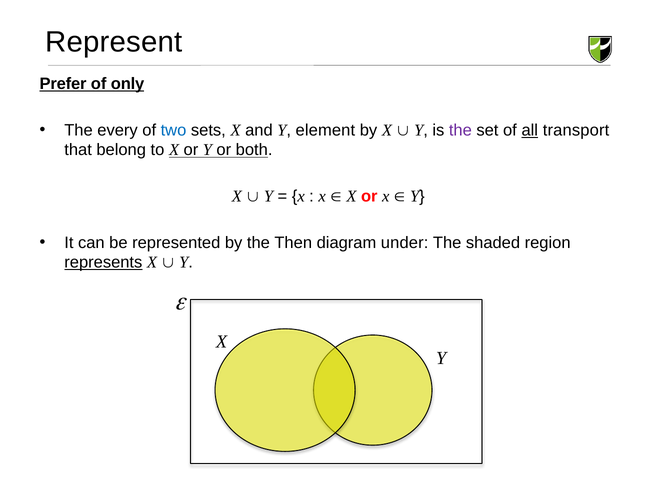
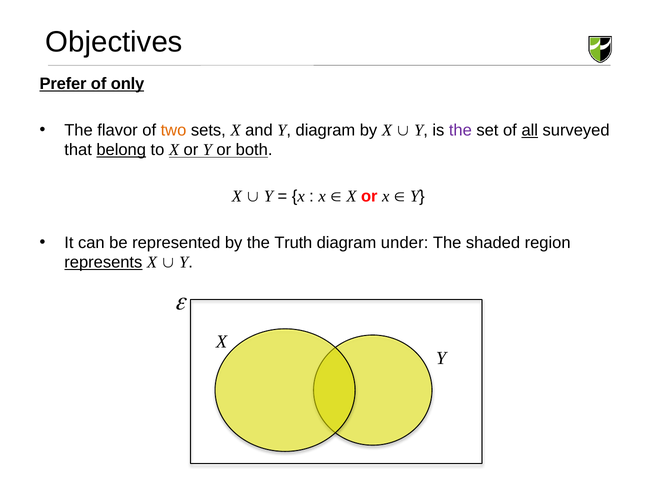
Represent: Represent -> Objectives
every: every -> flavor
two colour: blue -> orange
Y element: element -> diagram
transport: transport -> surveyed
belong underline: none -> present
Then: Then -> Truth
